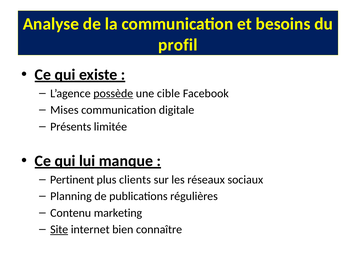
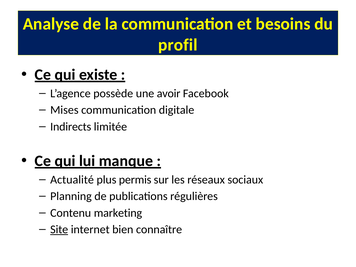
possède underline: present -> none
cible: cible -> avoir
Présents: Présents -> Indirects
Pertinent: Pertinent -> Actualité
clients: clients -> permis
